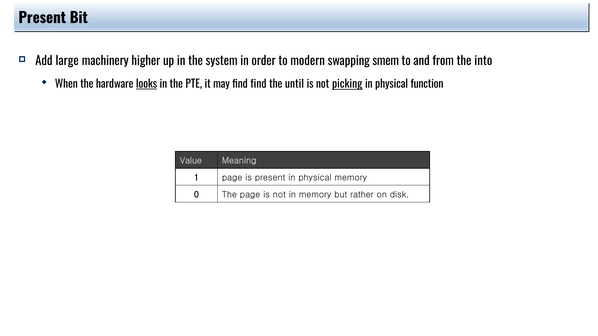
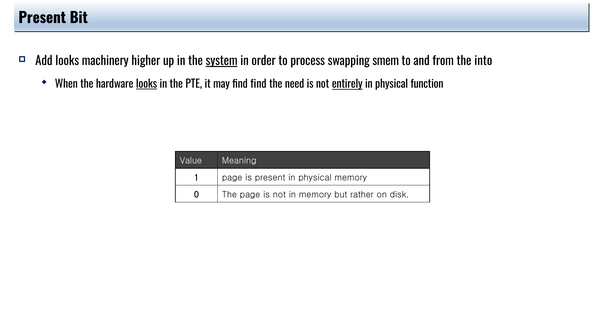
Add large: large -> looks
system underline: none -> present
modern: modern -> process
until: until -> need
picking: picking -> entirely
